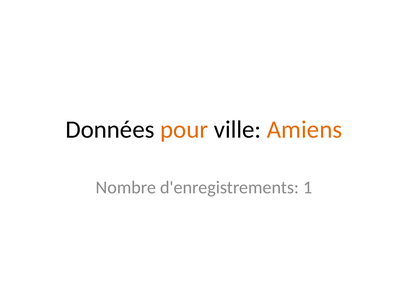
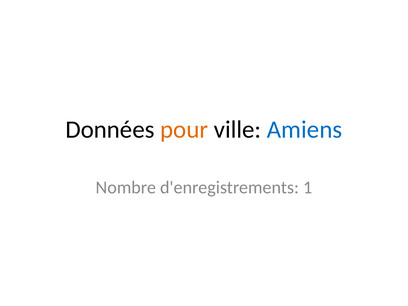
Amiens colour: orange -> blue
